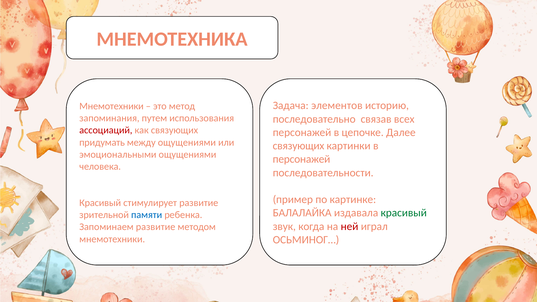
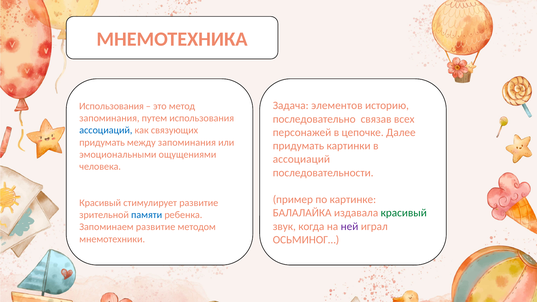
Мнемотехники at (111, 106): Мнемотехники -> Использования
ассоциаций at (106, 130) colour: red -> blue
между ощущениями: ощущениями -> запоминания
связующих at (298, 146): связующих -> придумать
персонажей at (302, 159): персонажей -> ассоциаций
ней colour: red -> purple
